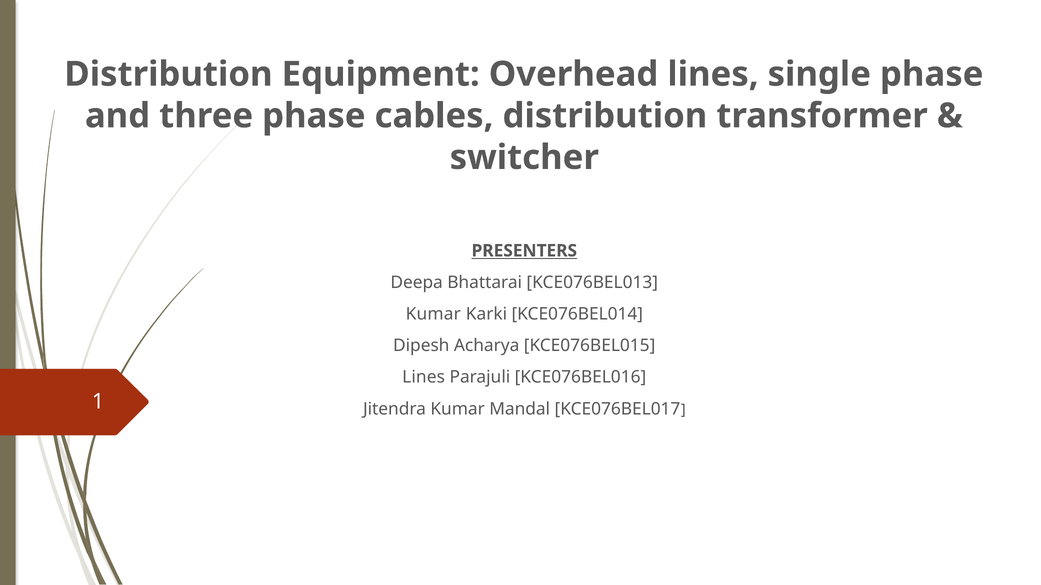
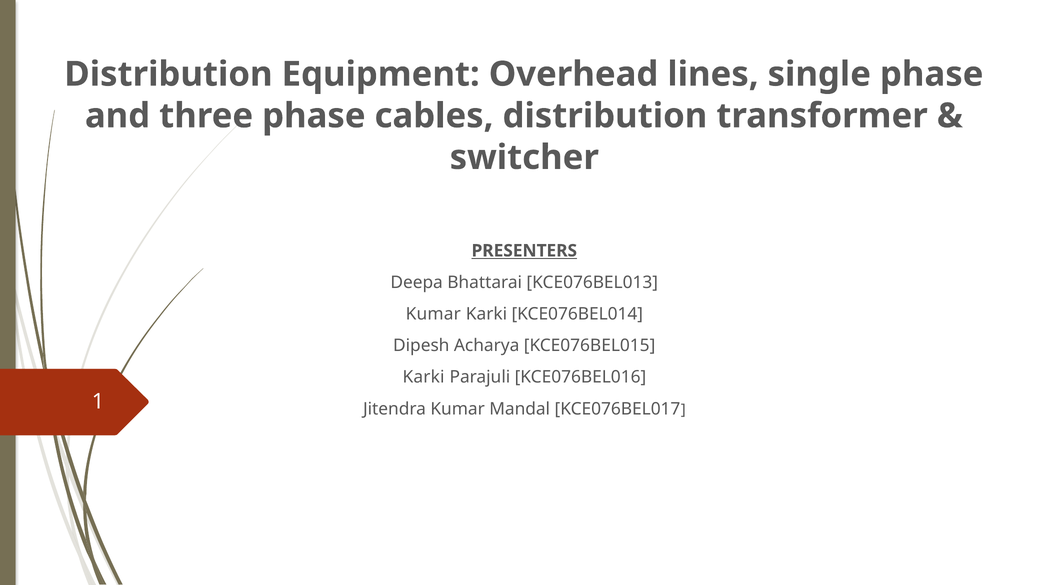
Lines at (424, 378): Lines -> Karki
